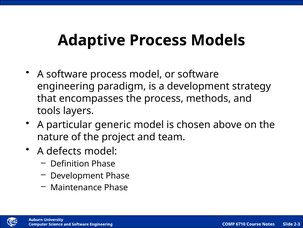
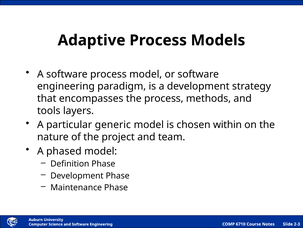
above: above -> within
defects: defects -> phased
